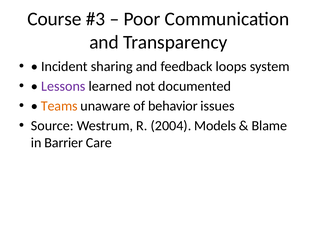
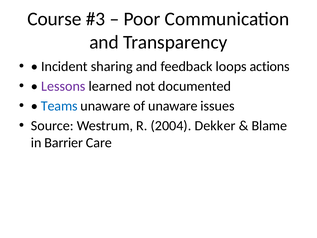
system: system -> actions
Teams colour: orange -> blue
of behavior: behavior -> unaware
Models: Models -> Dekker
